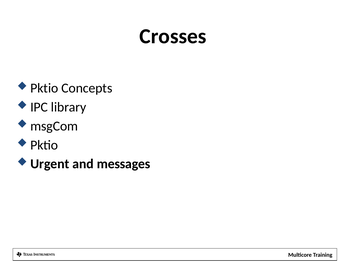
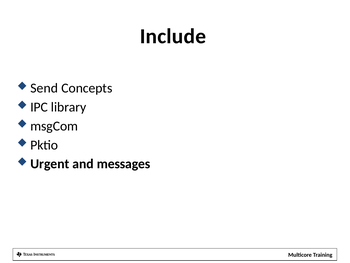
Crosses: Crosses -> Include
Pktio at (44, 88): Pktio -> Send
